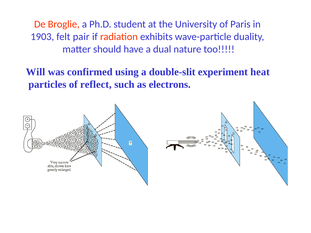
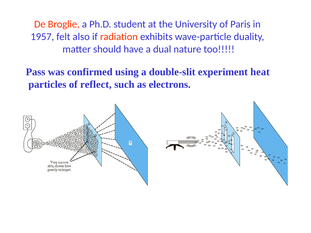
1903: 1903 -> 1957
pair: pair -> also
Will: Will -> Pass
